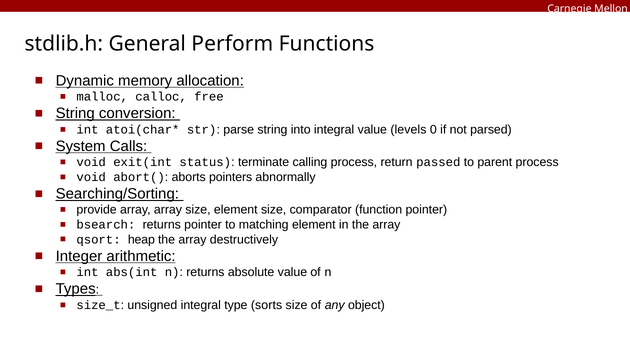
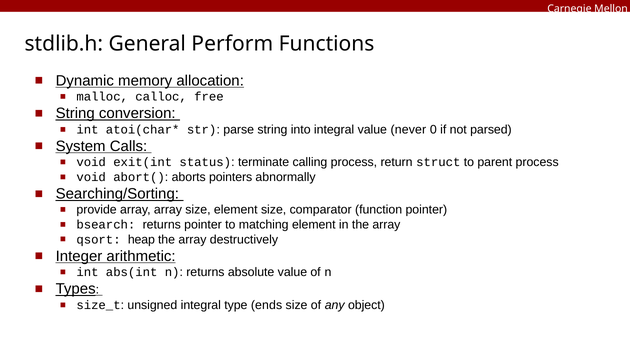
levels: levels -> never
passed: passed -> struct
sorts: sorts -> ends
